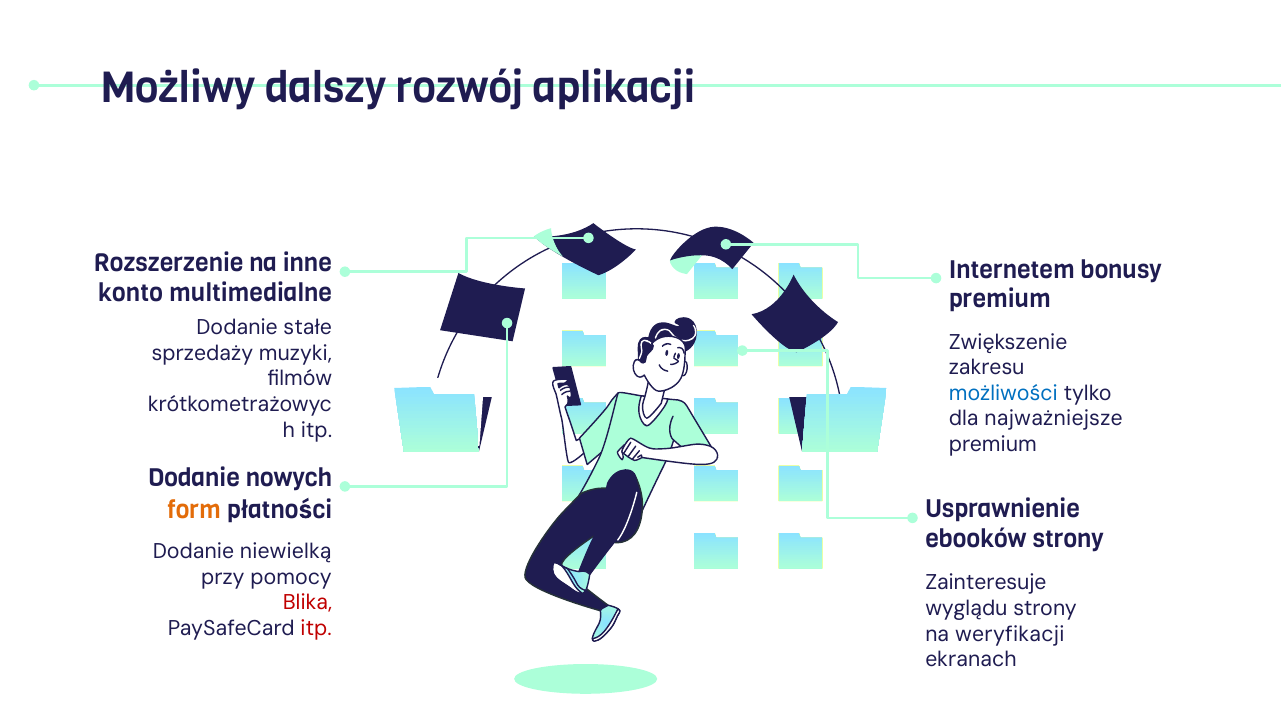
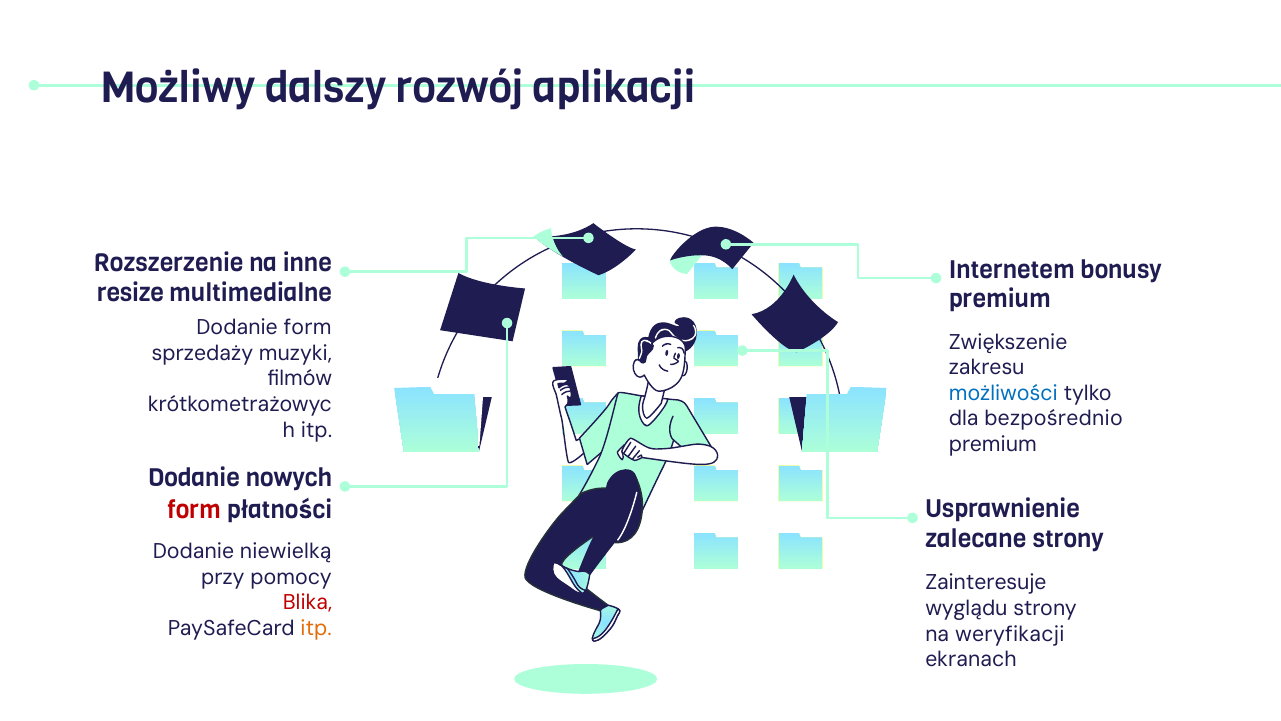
konto: konto -> resize
Dodanie stałe: stałe -> form
najważniejsze: najważniejsze -> bezpośrednio
form at (194, 510) colour: orange -> red
ebooków: ebooków -> zalecane
itp at (316, 628) colour: red -> orange
